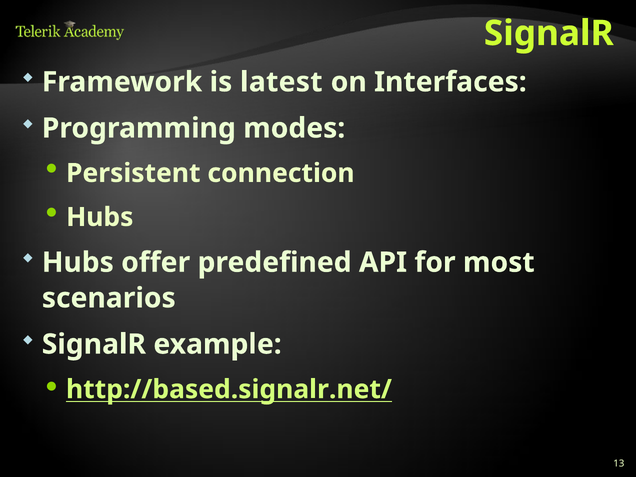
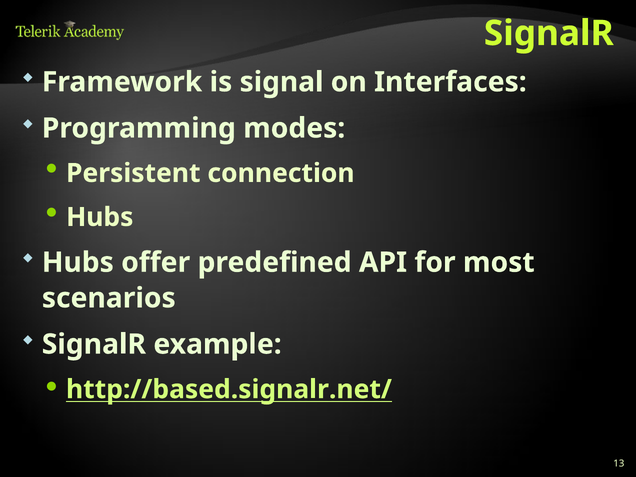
latest: latest -> signal
